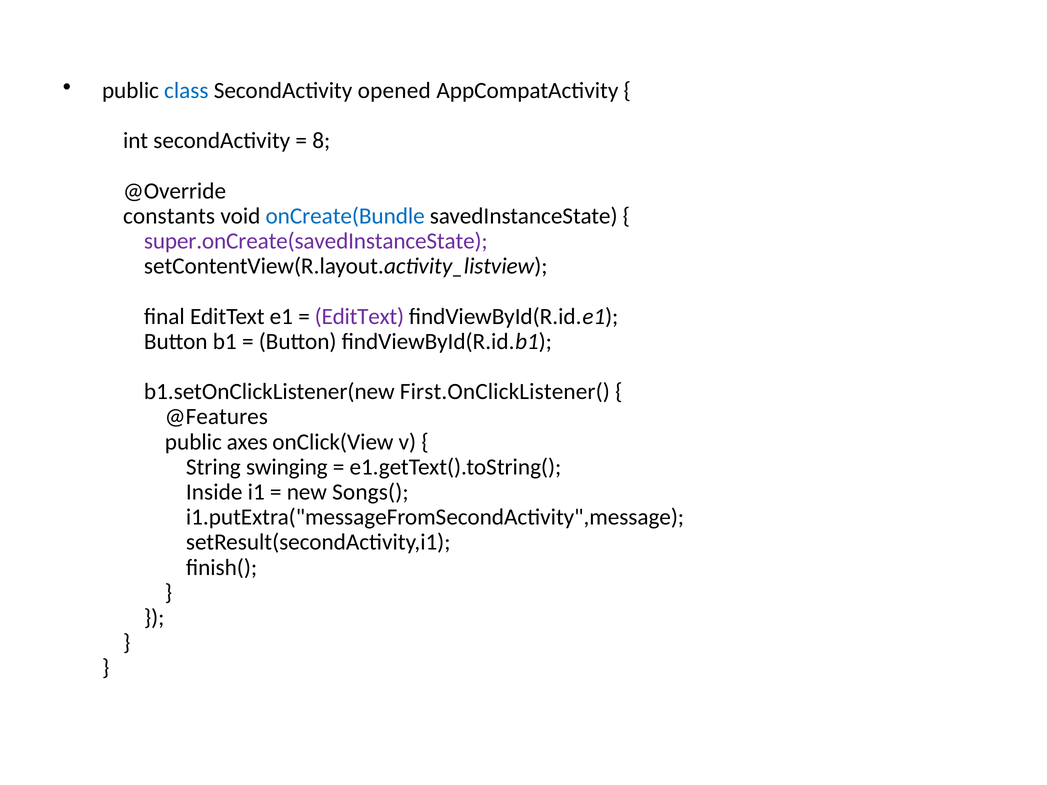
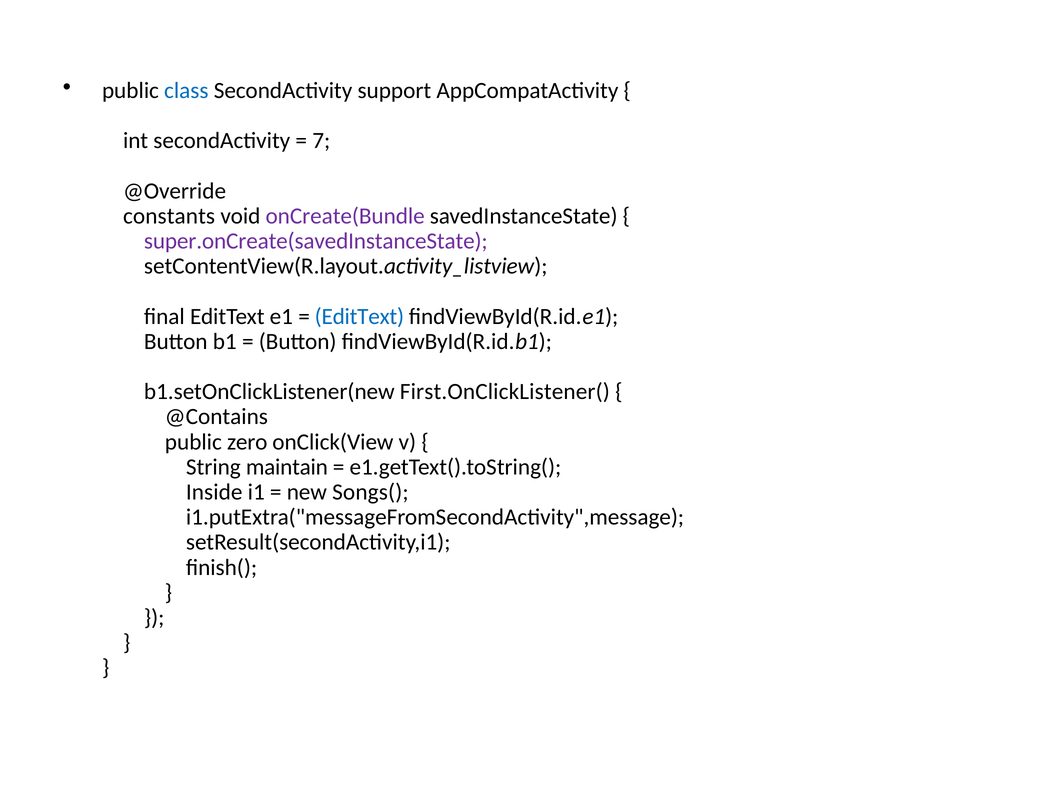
opened: opened -> support
8: 8 -> 7
onCreate(Bundle colour: blue -> purple
EditText at (359, 317) colour: purple -> blue
@Features: @Features -> @Contains
axes: axes -> zero
swinging: swinging -> maintain
